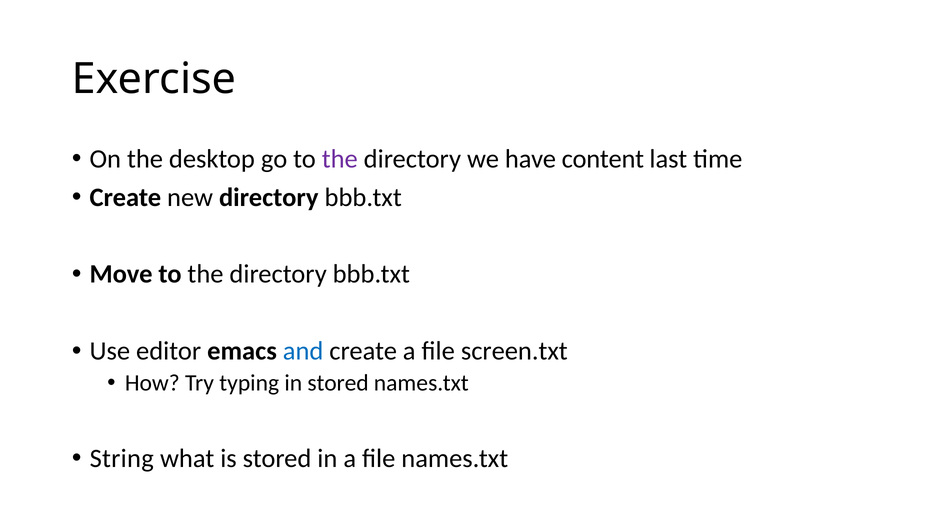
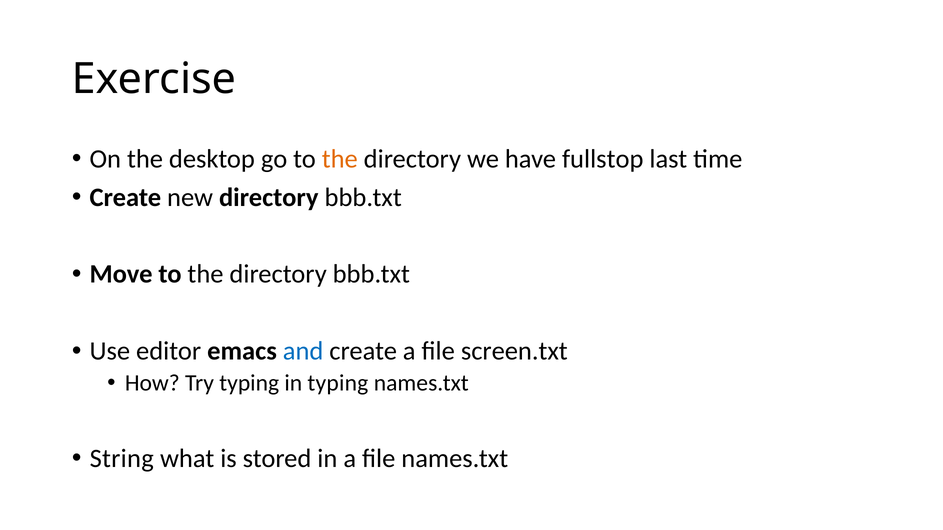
the at (340, 159) colour: purple -> orange
content: content -> fullstop
in stored: stored -> typing
